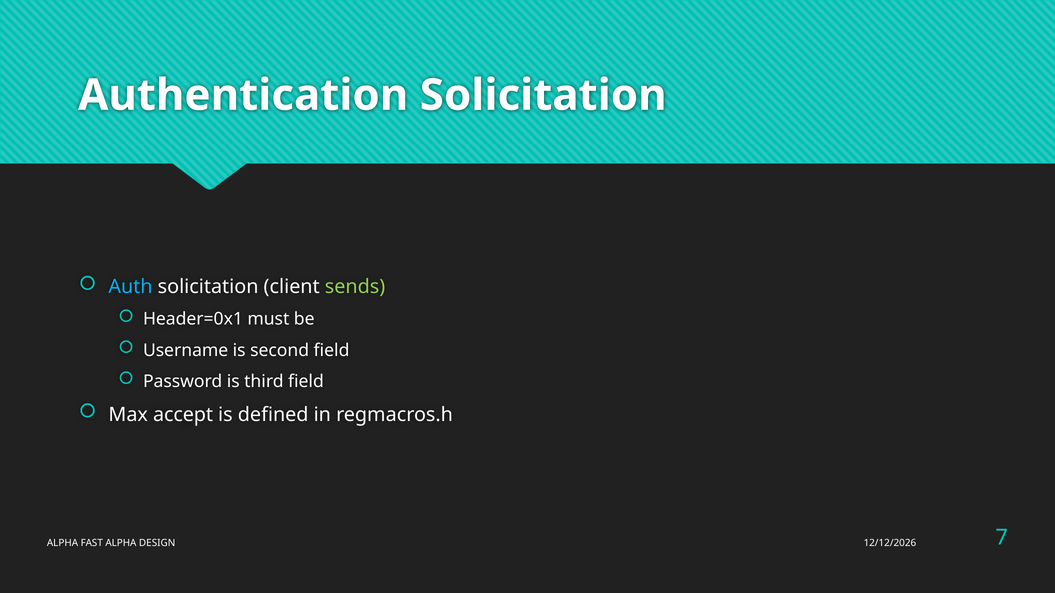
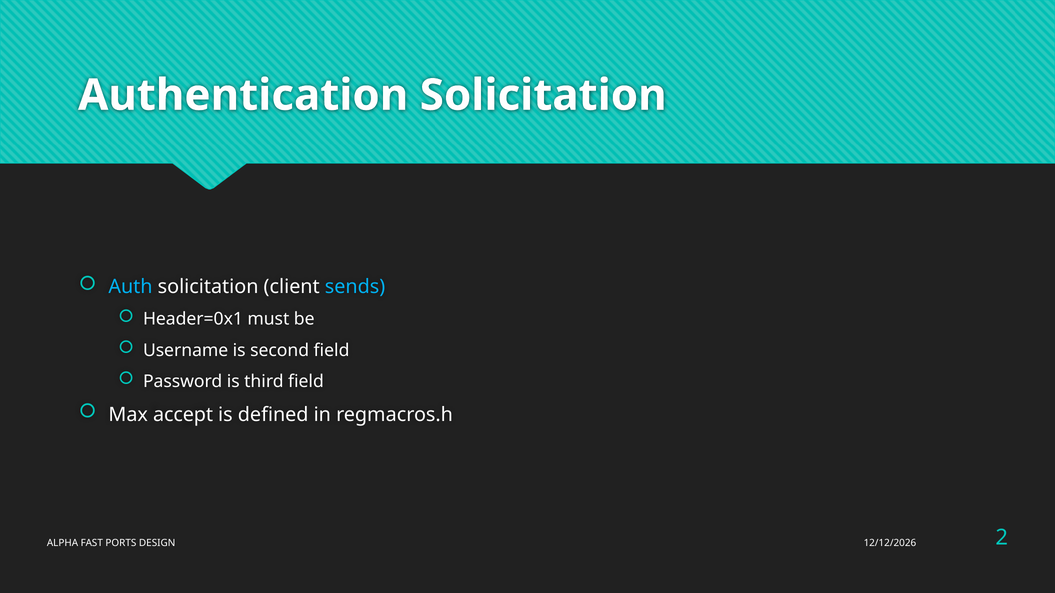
sends colour: light green -> light blue
FAST ALPHA: ALPHA -> PORTS
7: 7 -> 2
